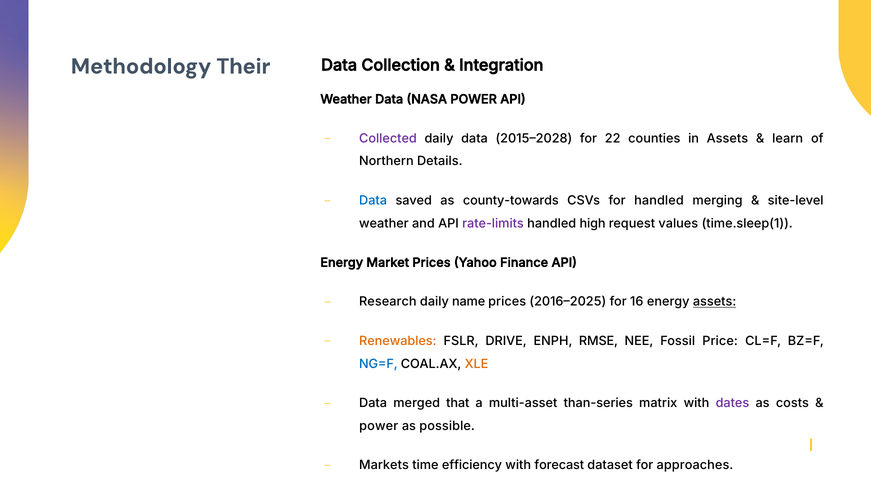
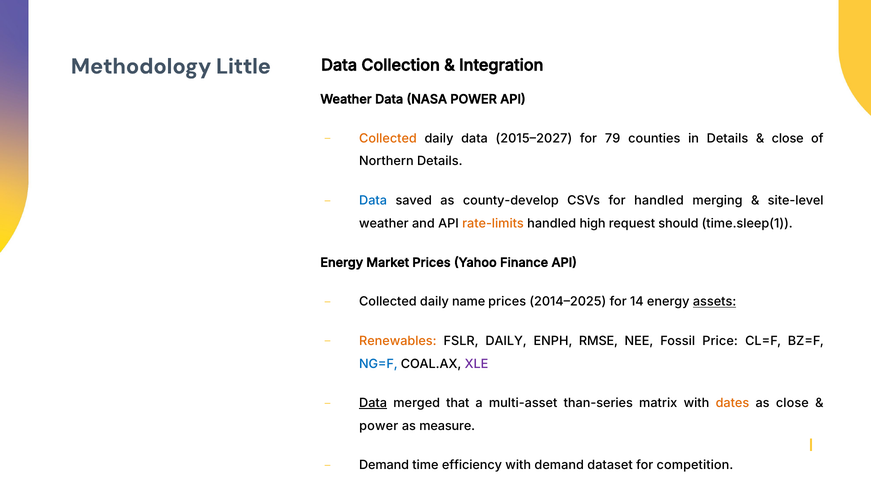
Their: Their -> Little
Collected at (388, 138) colour: purple -> orange
2015–2028: 2015–2028 -> 2015–2027
22: 22 -> 79
in Assets: Assets -> Details
learn at (788, 138): learn -> close
county-towards: county-towards -> county-develop
rate-limits colour: purple -> orange
values: values -> should
Research at (388, 302): Research -> Collected
2016–2025: 2016–2025 -> 2014–2025
16: 16 -> 14
FSLR DRIVE: DRIVE -> DAILY
XLE colour: orange -> purple
Data at (373, 403) underline: none -> present
dates colour: purple -> orange
as costs: costs -> close
possible: possible -> measure
Markets at (384, 465): Markets -> Demand
with forecast: forecast -> demand
approaches: approaches -> competition
